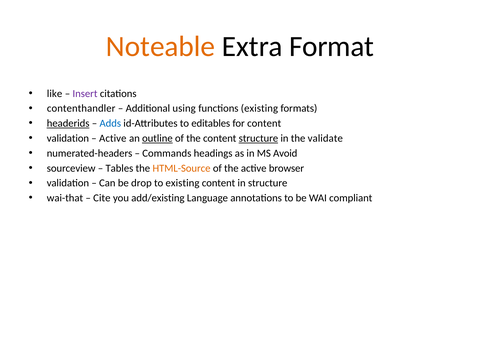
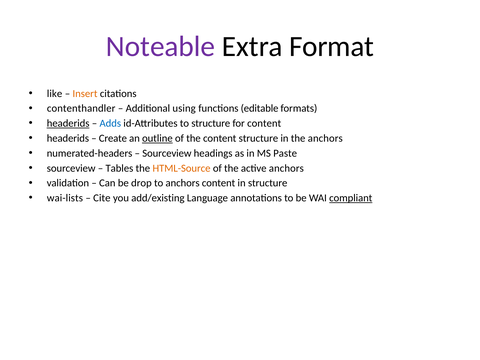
Noteable colour: orange -> purple
Insert colour: purple -> orange
functions existing: existing -> editable
to editables: editables -> structure
validation at (68, 138): validation -> headerids
Active at (113, 138): Active -> Create
structure at (258, 138) underline: present -> none
the validate: validate -> anchors
Commands at (167, 153): Commands -> Sourceview
Avoid: Avoid -> Paste
active browser: browser -> anchors
to existing: existing -> anchors
wai-that: wai-that -> wai-lists
compliant underline: none -> present
